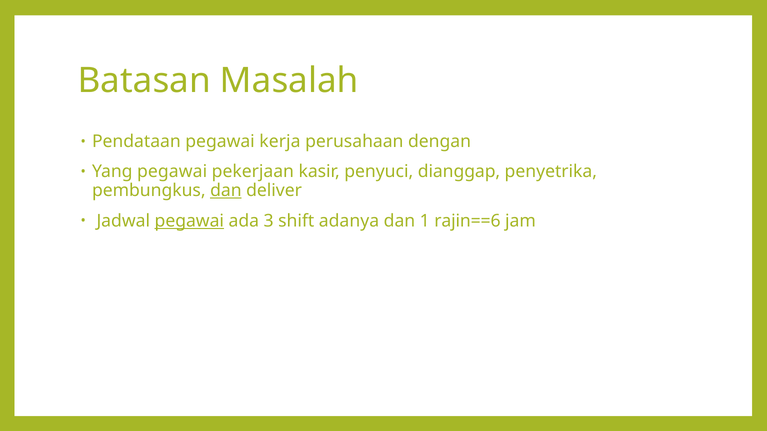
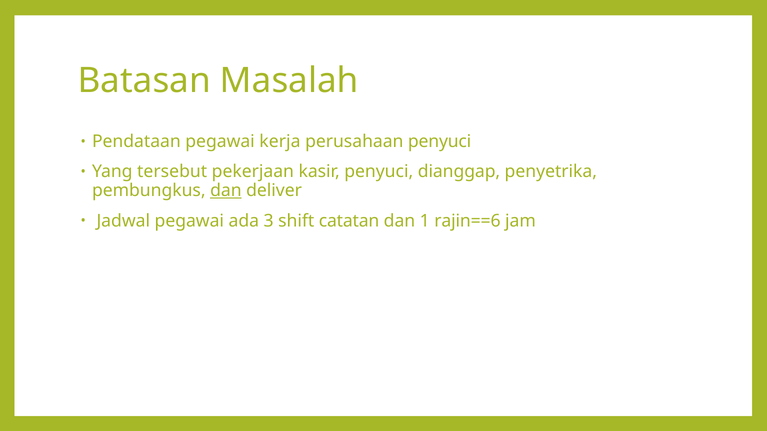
perusahaan dengan: dengan -> penyuci
Yang pegawai: pegawai -> tersebut
pegawai at (189, 221) underline: present -> none
adanya: adanya -> catatan
